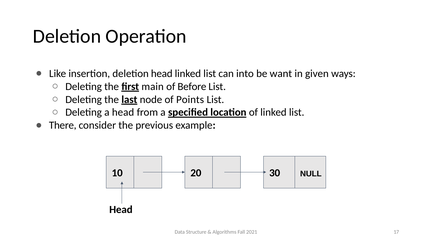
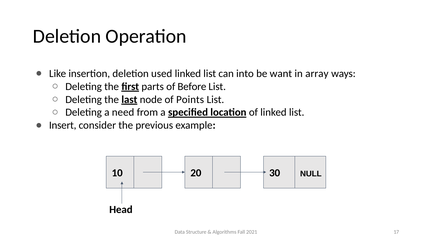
deletion head: head -> used
given: given -> array
main: main -> parts
a head: head -> need
There: There -> Insert
